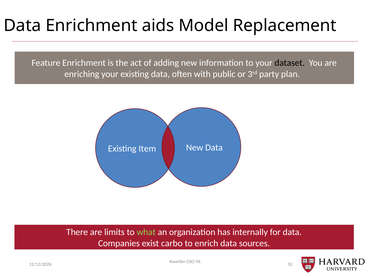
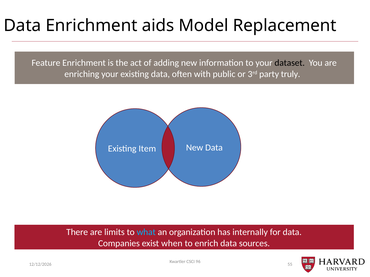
plan: plan -> truly
what colour: light green -> light blue
carbo: carbo -> when
